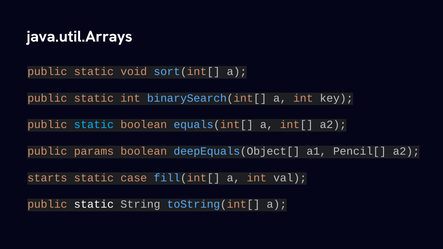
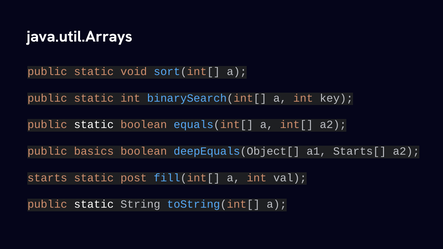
static at (94, 125) colour: light blue -> white
params: params -> basics
Pencil[: Pencil[ -> Starts[
case: case -> post
